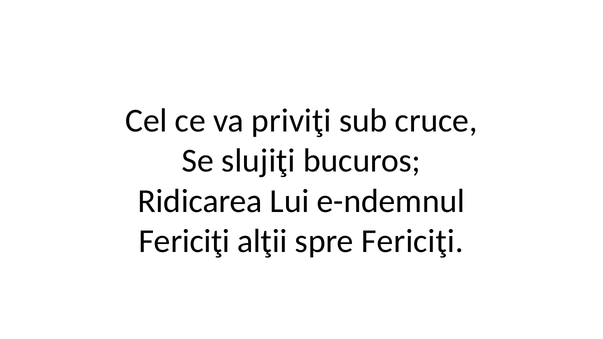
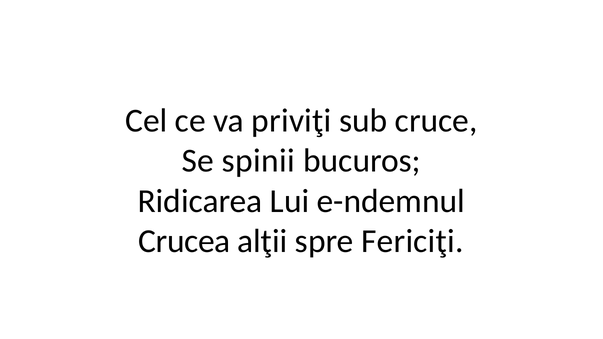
slujiţi: slujiţi -> spinii
Fericiţi at (184, 241): Fericiţi -> Crucea
